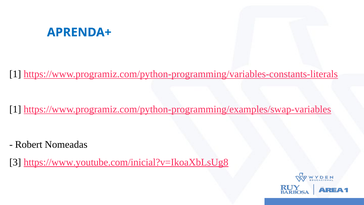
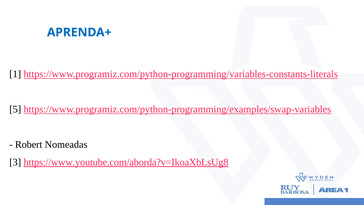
1 at (15, 109): 1 -> 5
https://www.youtube.com/inicial?v=IkoaXbLsUg8: https://www.youtube.com/inicial?v=IkoaXbLsUg8 -> https://www.youtube.com/aborda?v=IkoaXbLsUg8
